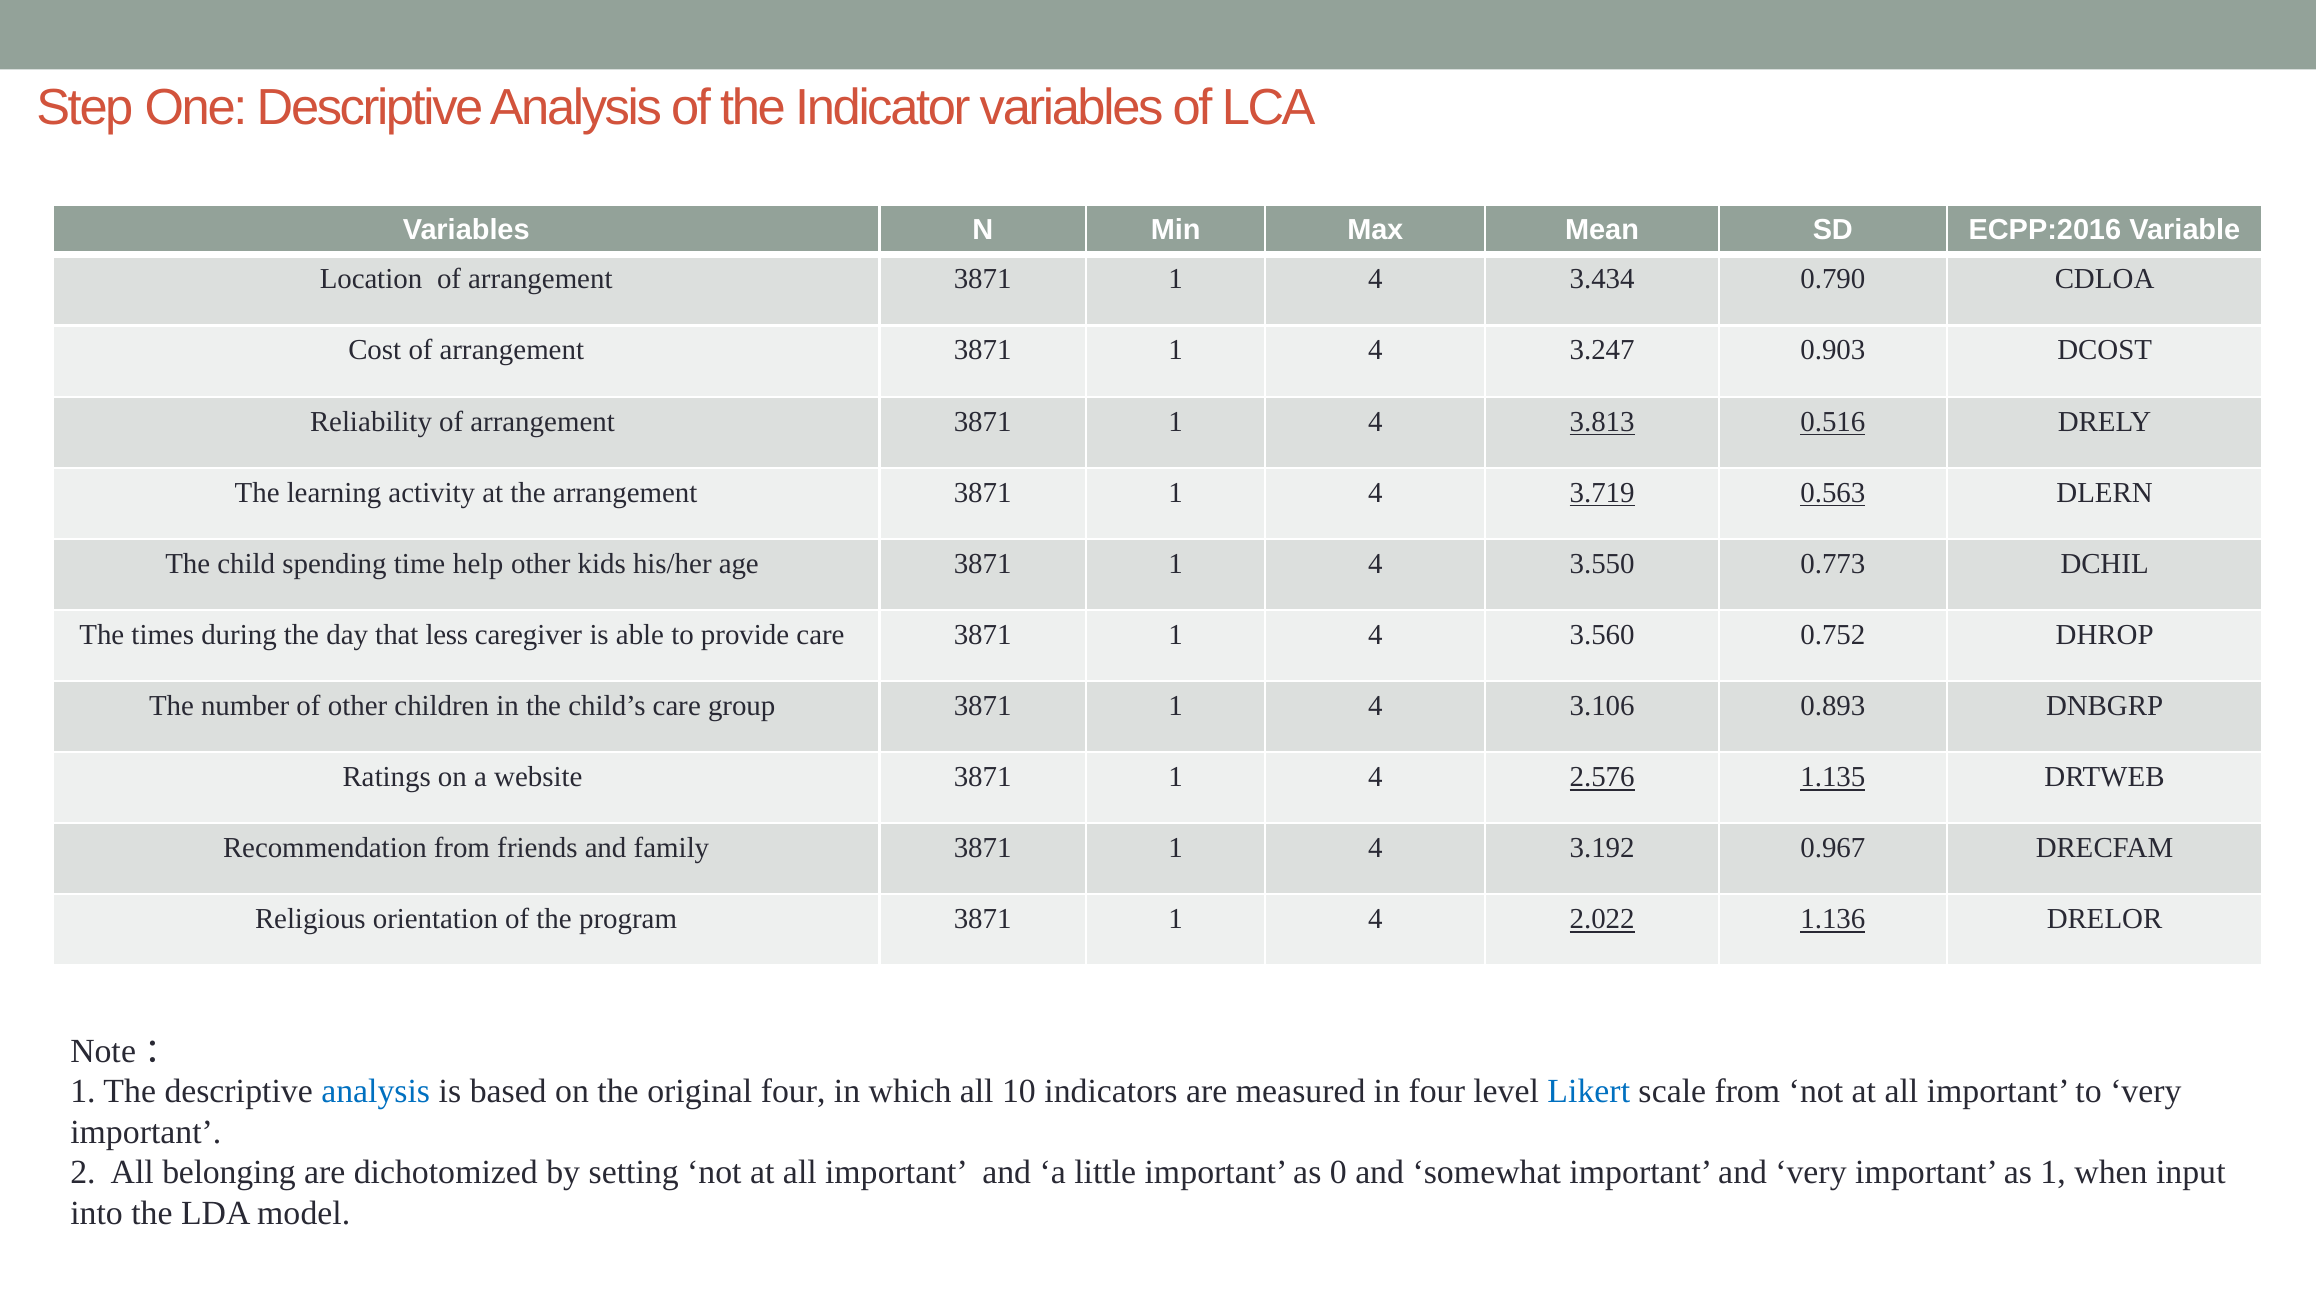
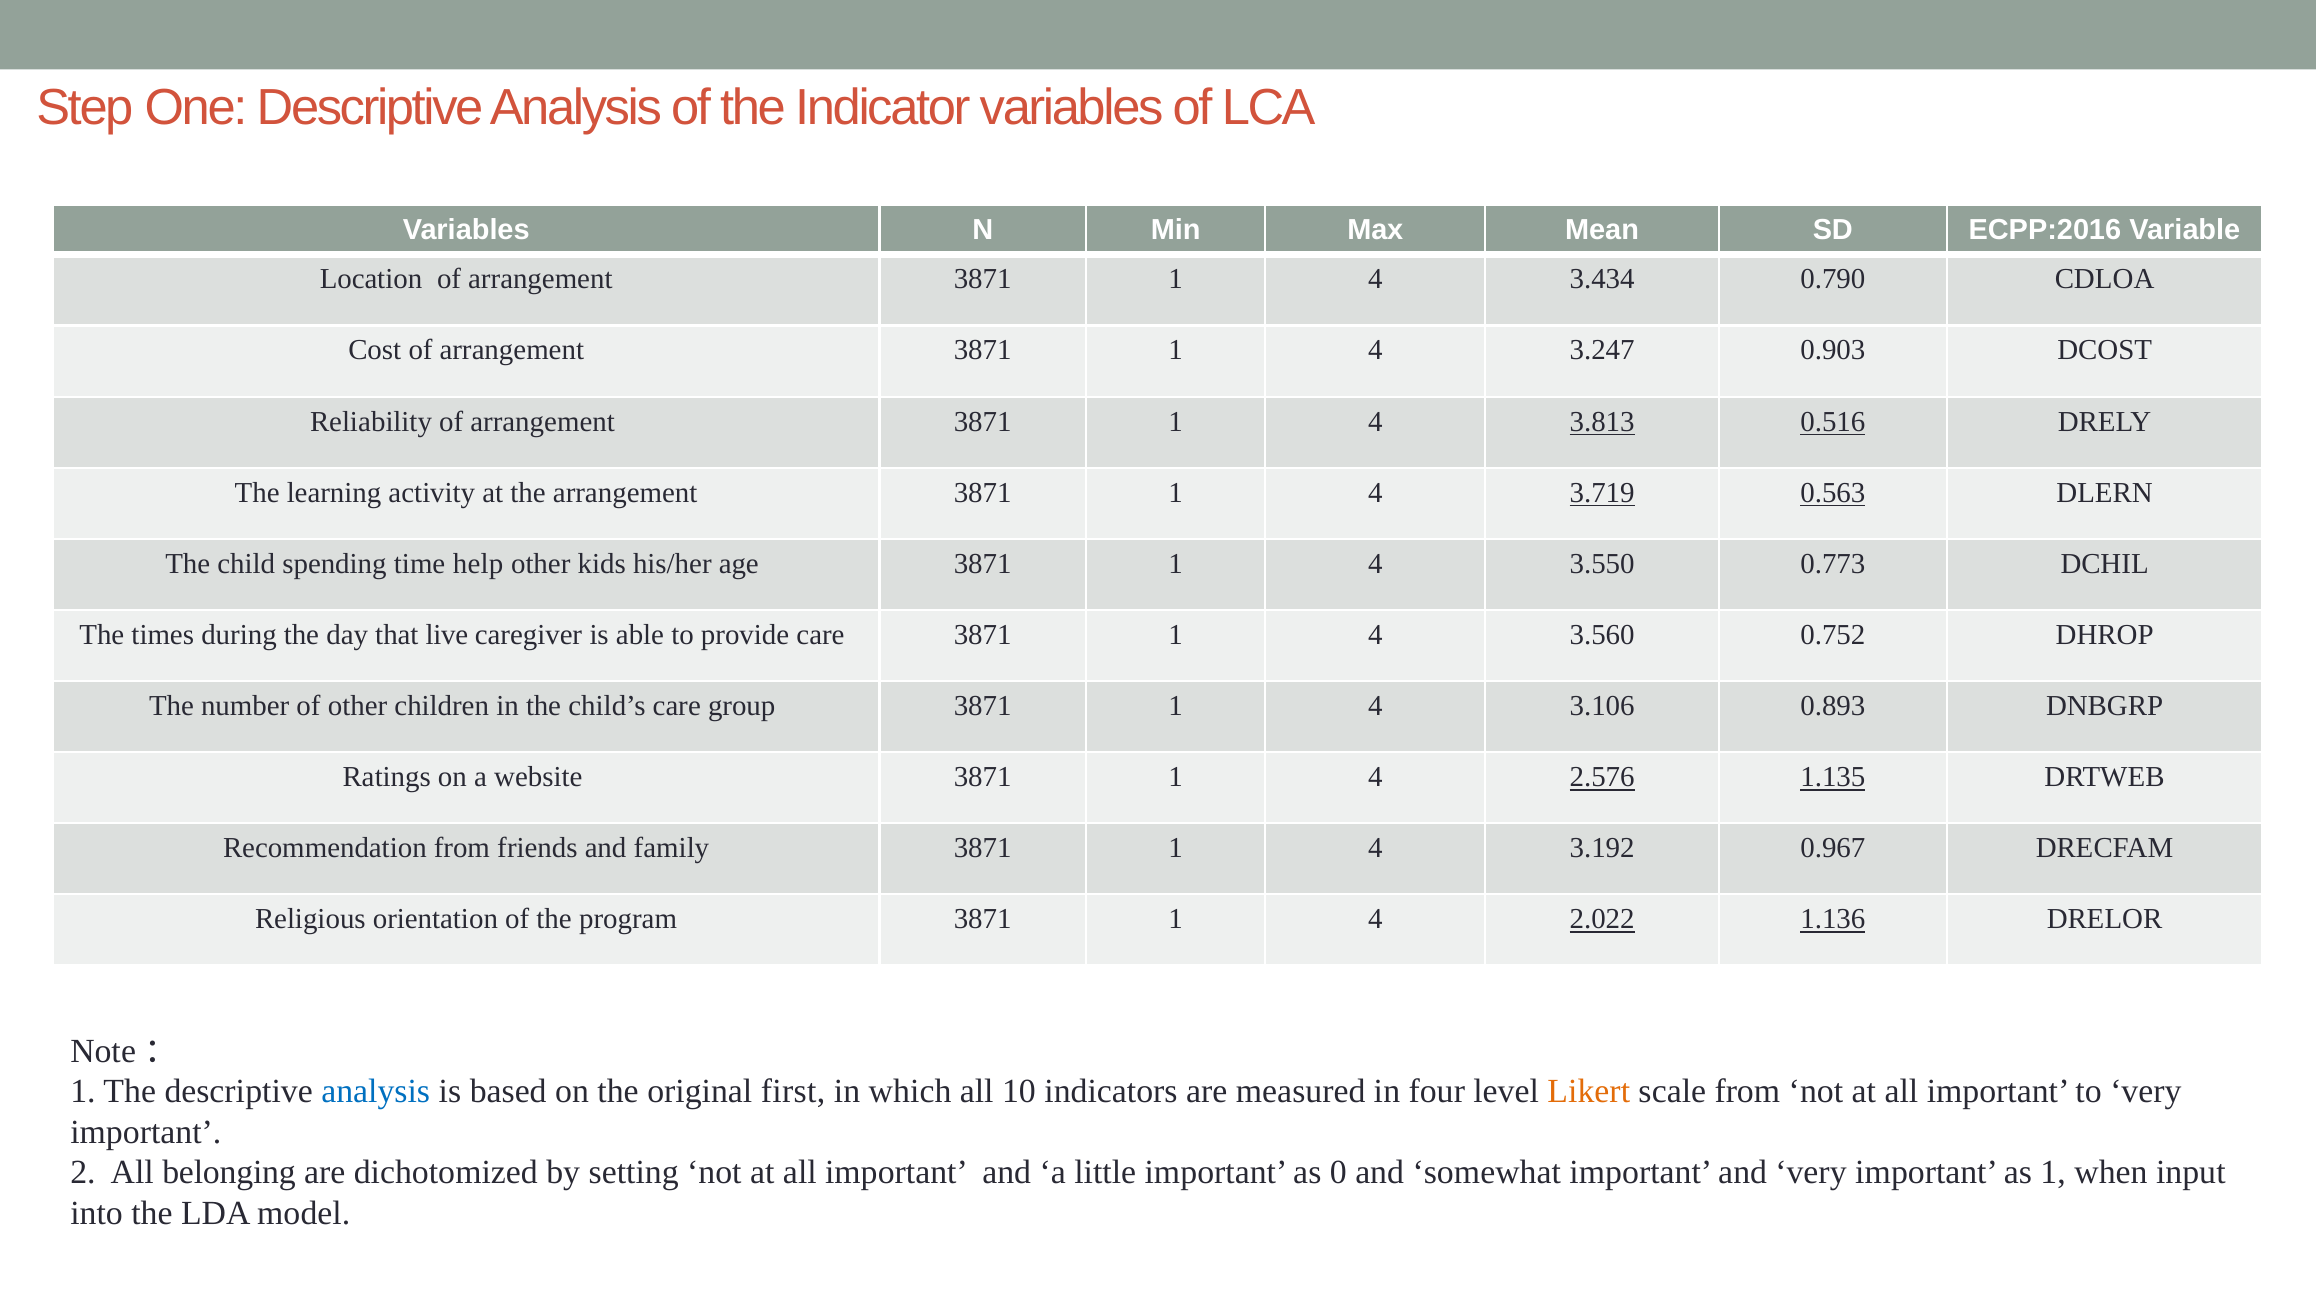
less: less -> live
original four: four -> first
Likert colour: blue -> orange
